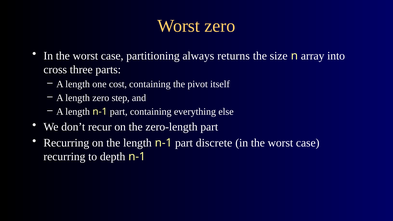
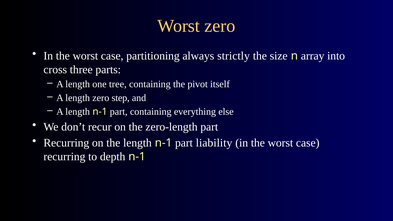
returns: returns -> strictly
cost: cost -> tree
discrete: discrete -> liability
